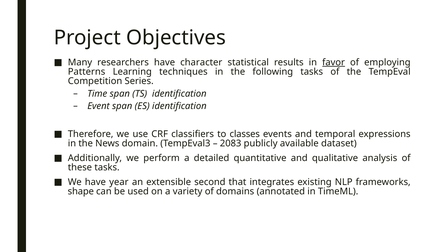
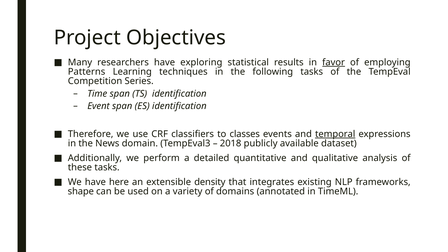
character: character -> exploring
temporal underline: none -> present
2083: 2083 -> 2018
year: year -> here
second: second -> density
